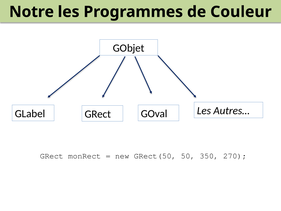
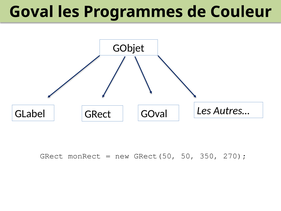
Notre at (31, 12): Notre -> Goval
